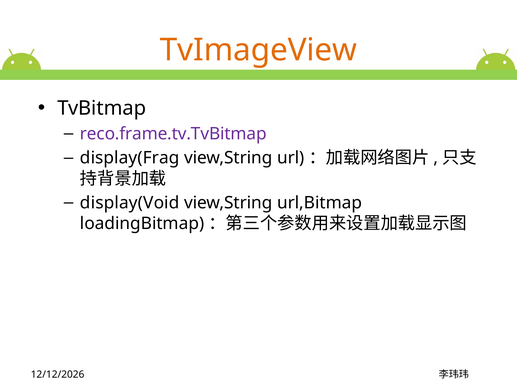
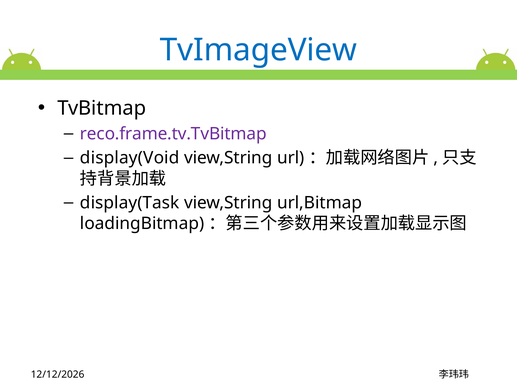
TvImageView colour: orange -> blue
display(Frag: display(Frag -> display(Void
display(Void: display(Void -> display(Task
